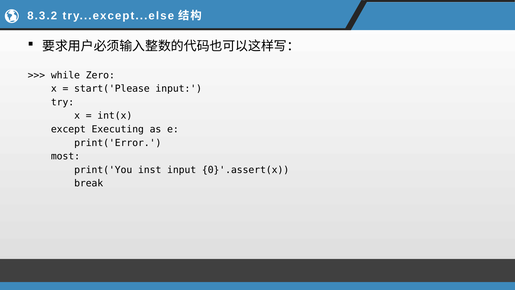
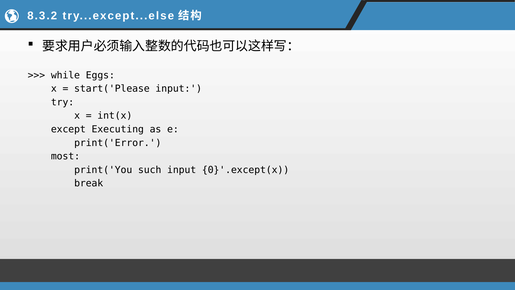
Zero: Zero -> Eggs
inst: inst -> such
0}'.assert(x: 0}'.assert(x -> 0}'.except(x
